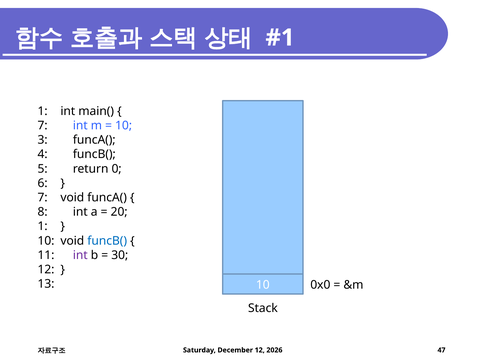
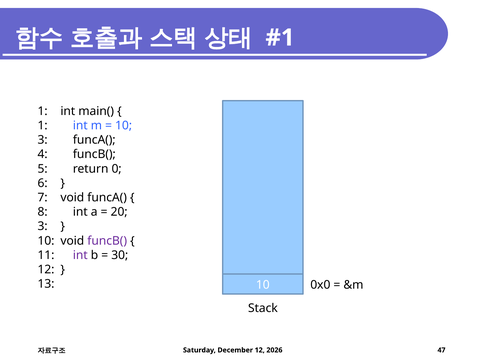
7 at (43, 126): 7 -> 1
1 at (43, 226): 1 -> 3
funcB( at (107, 241) colour: blue -> purple
